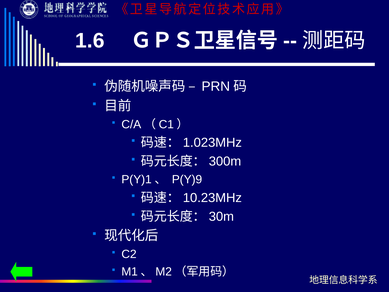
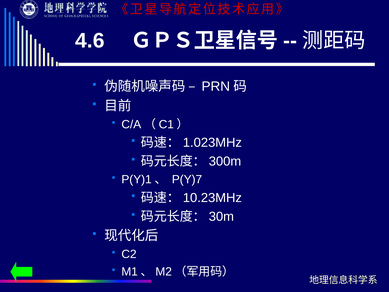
1.6: 1.6 -> 4.6
P(Y)9: P(Y)9 -> P(Y)7
